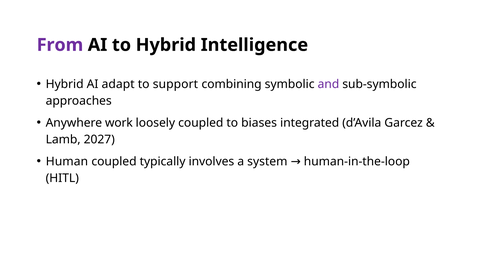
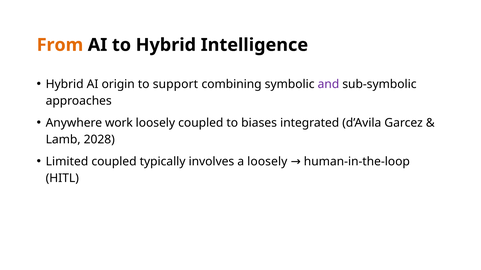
From colour: purple -> orange
adapt: adapt -> origin
2027: 2027 -> 2028
Human: Human -> Limited
a system: system -> loosely
